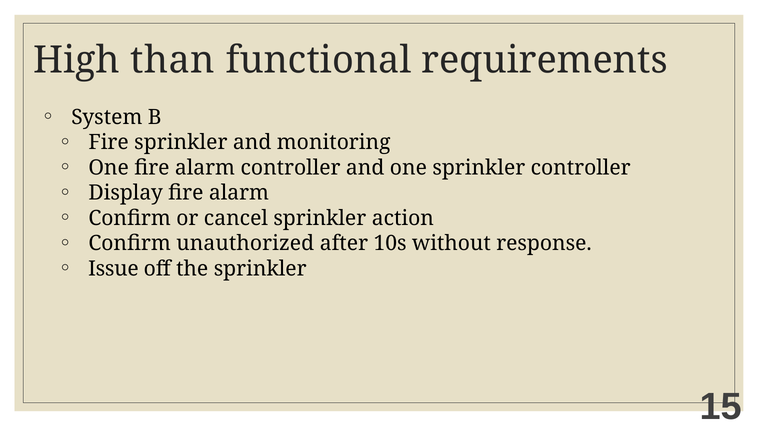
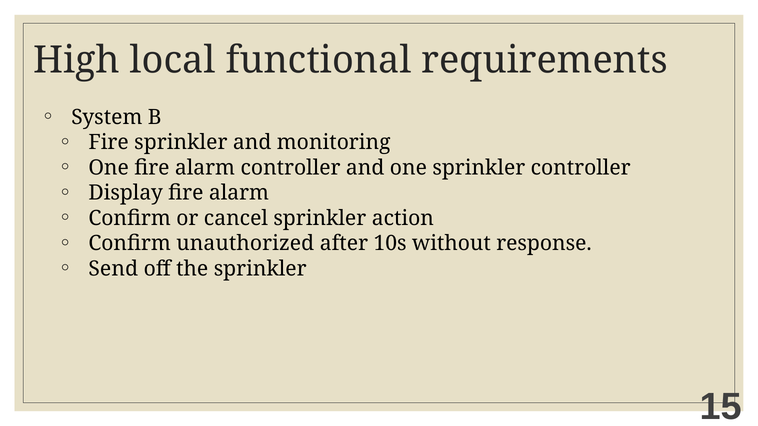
than: than -> local
Issue: Issue -> Send
